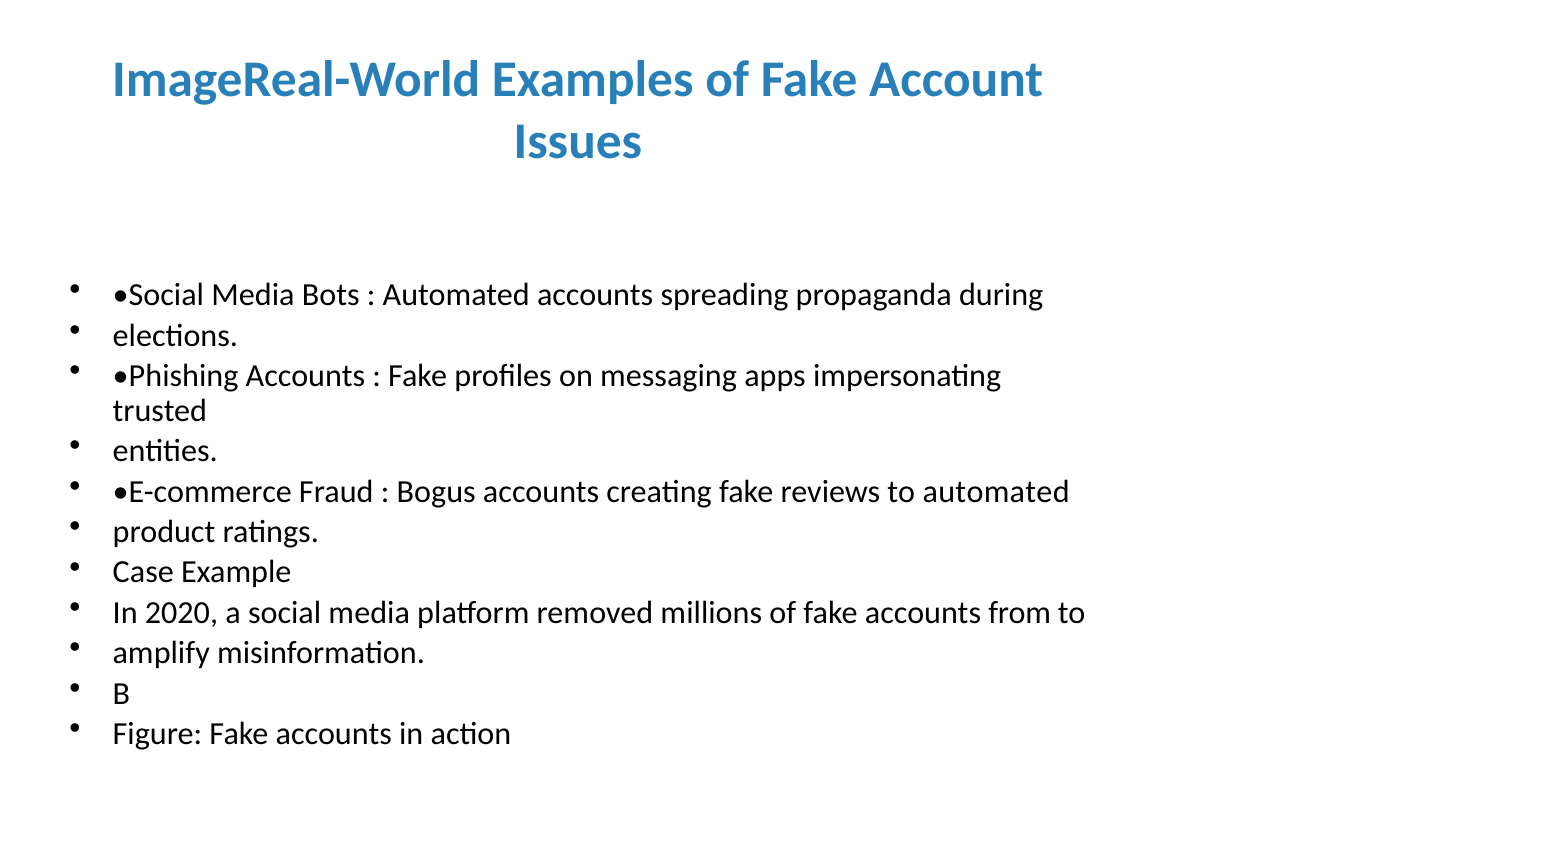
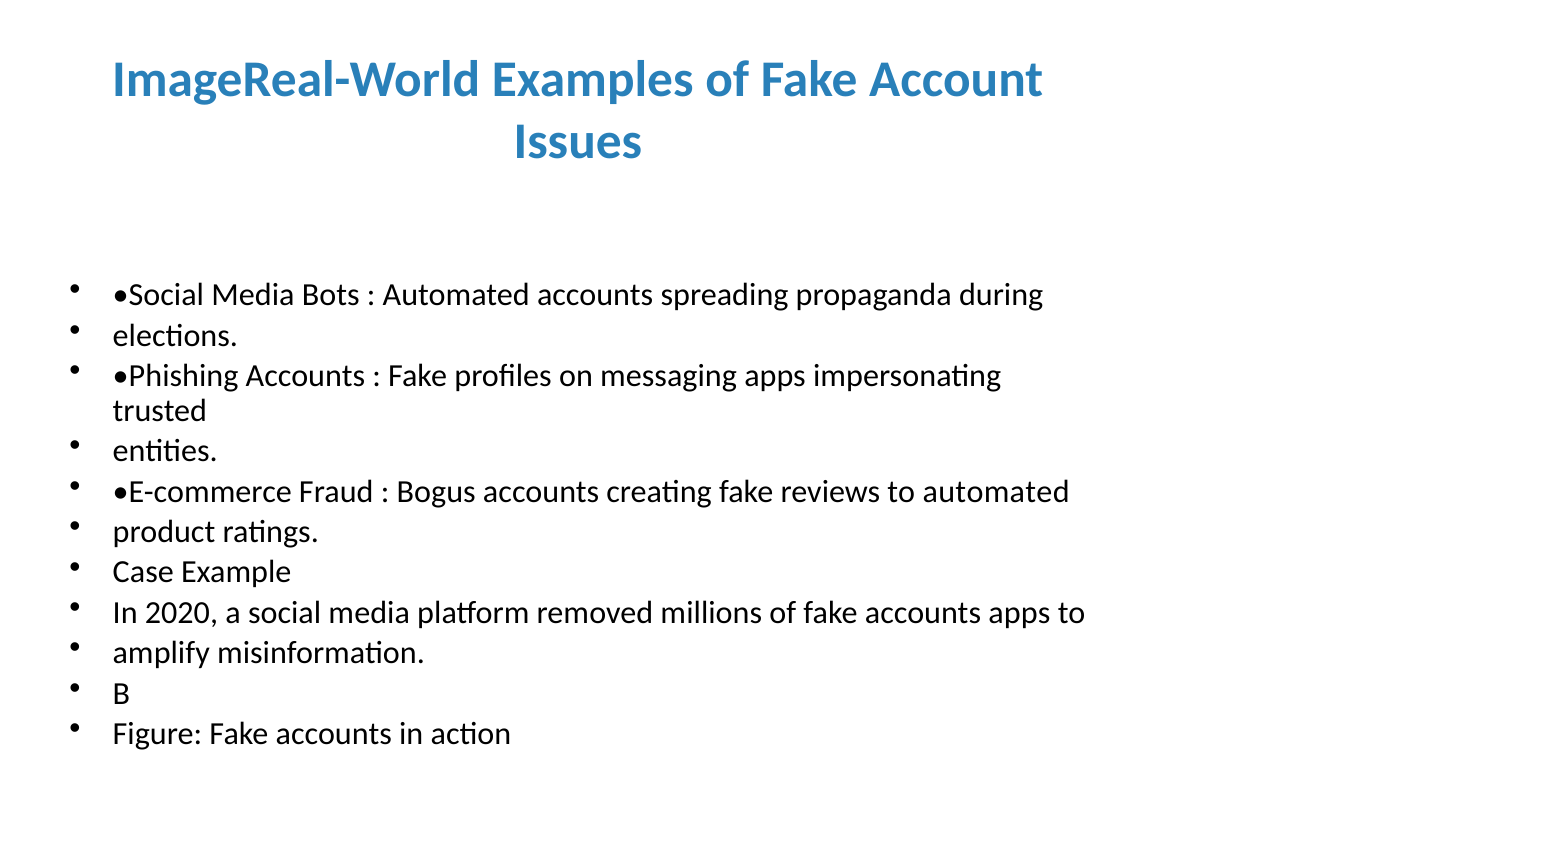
accounts from: from -> apps
